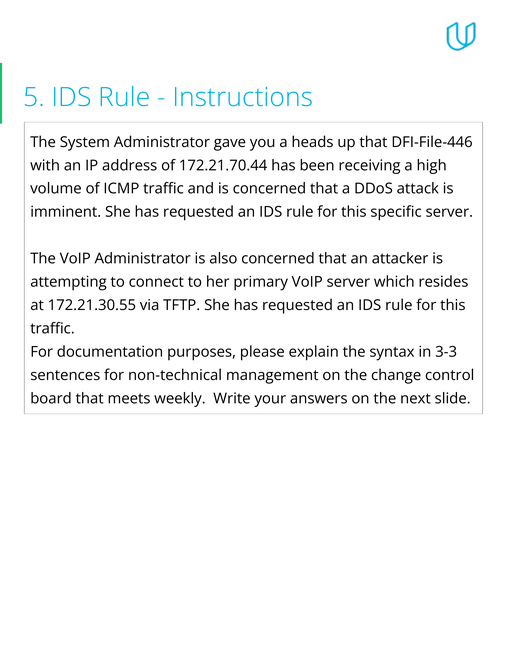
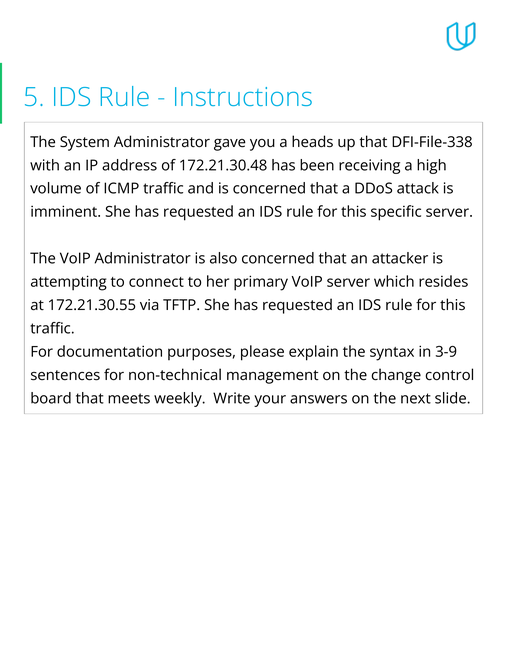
DFI-File-446: DFI-File-446 -> DFI-File-338
172.21.70.44: 172.21.70.44 -> 172.21.30.48
3-3: 3-3 -> 3-9
